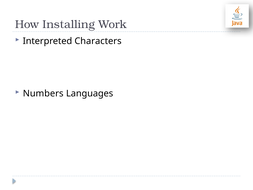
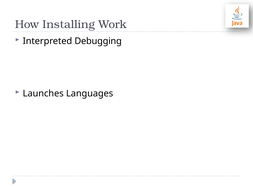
Characters: Characters -> Debugging
Numbers: Numbers -> Launches
